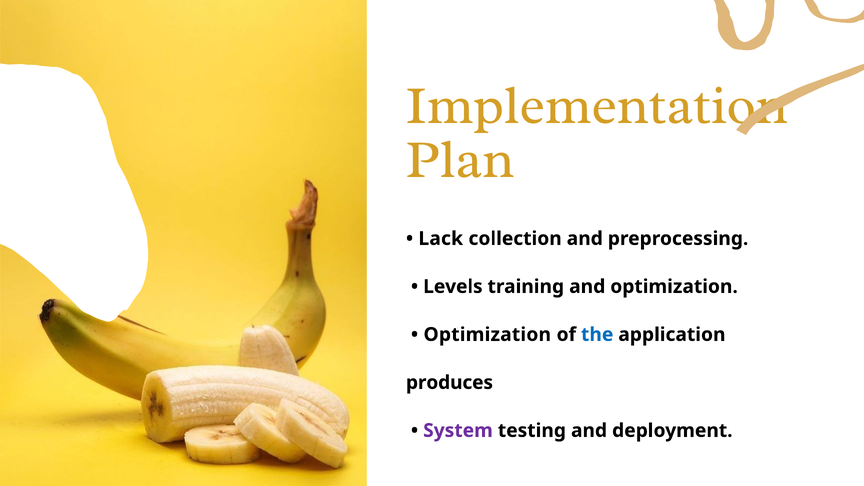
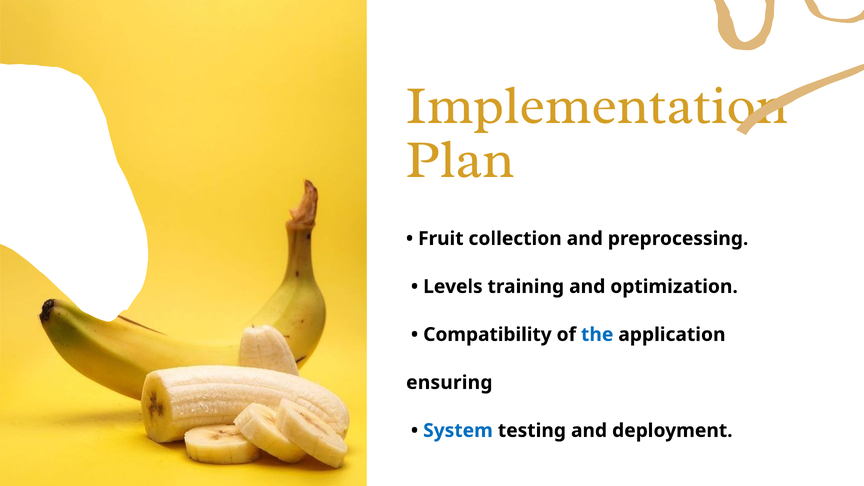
Lack: Lack -> Fruit
Optimization at (487, 335): Optimization -> Compatibility
produces: produces -> ensuring
System colour: purple -> blue
